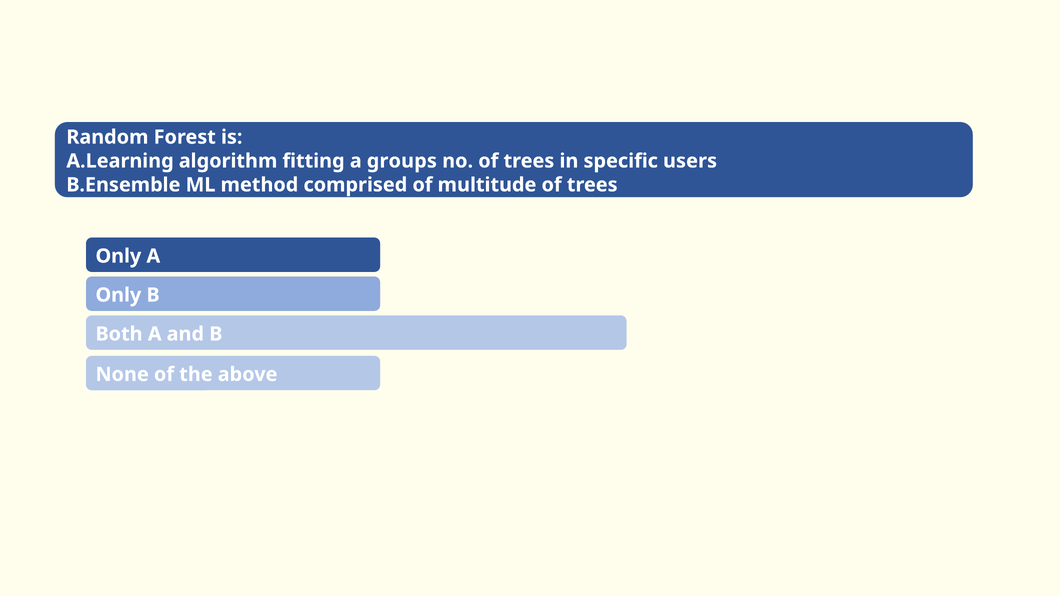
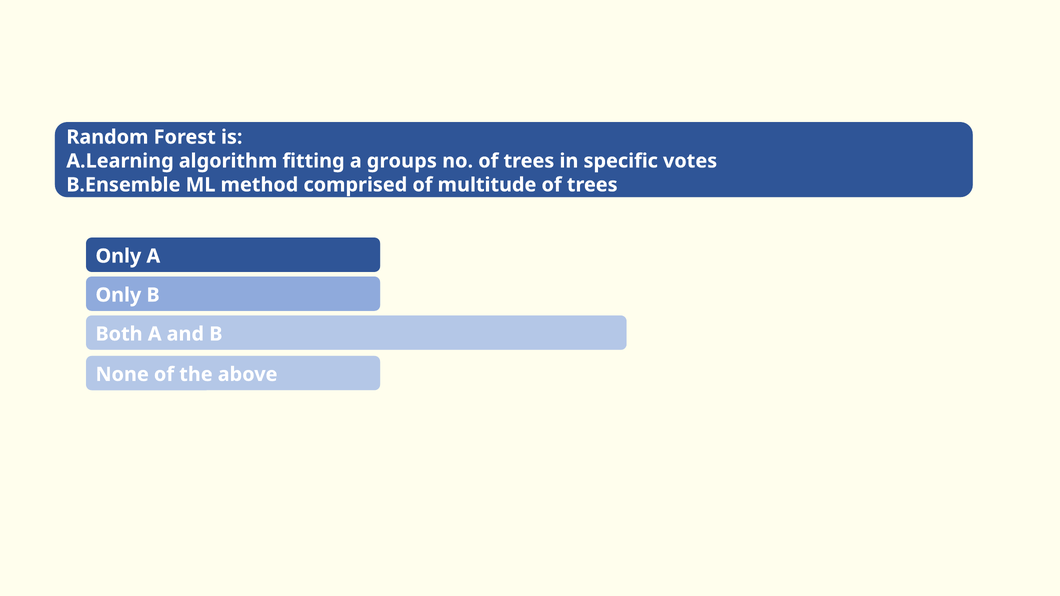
users: users -> votes
